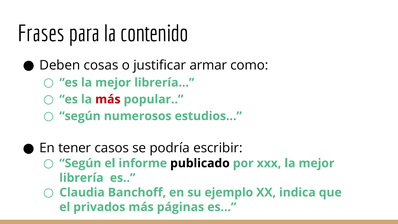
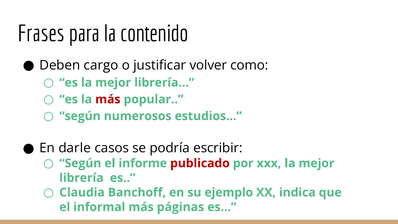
cosas: cosas -> cargo
armar: armar -> volver
tener: tener -> darle
publicado colour: black -> red
privados: privados -> informal
